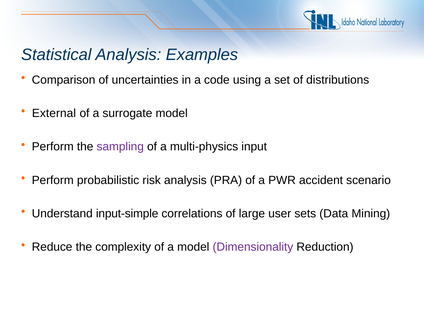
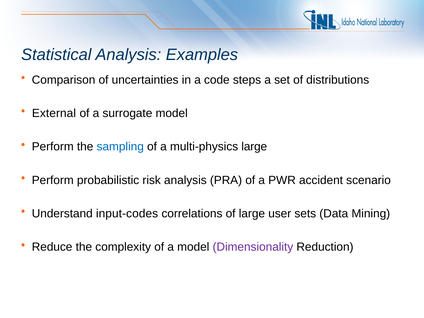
using: using -> steps
sampling colour: purple -> blue
multi-physics input: input -> large
input-simple: input-simple -> input-codes
